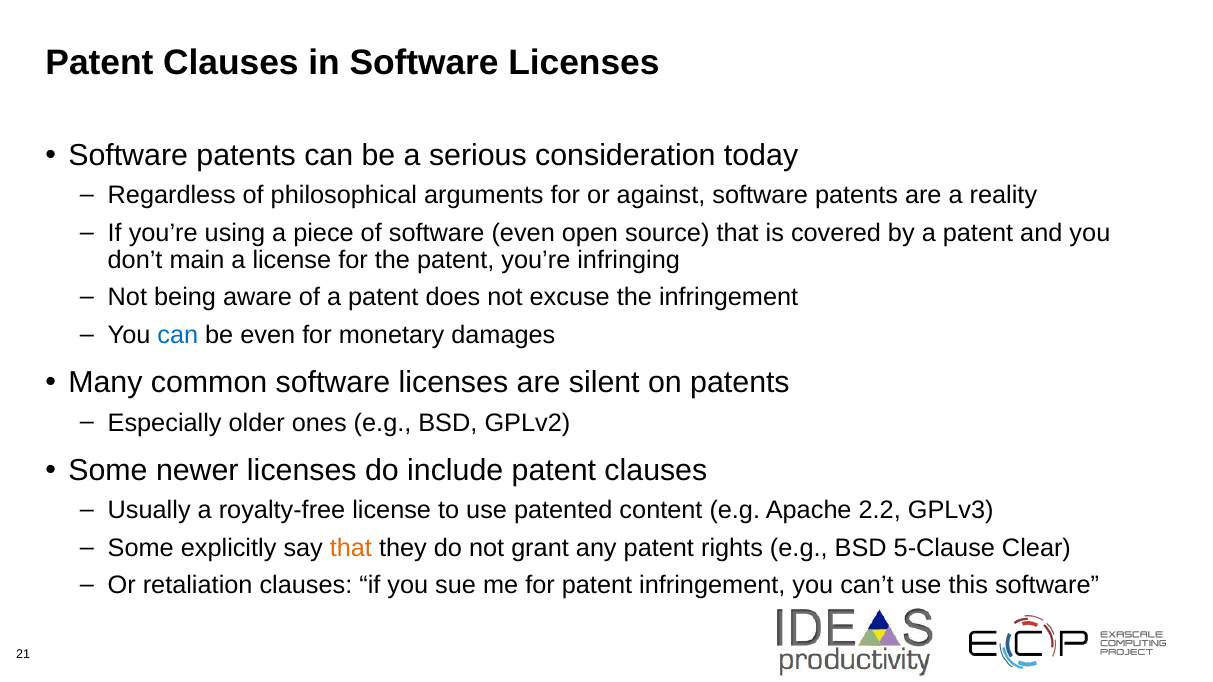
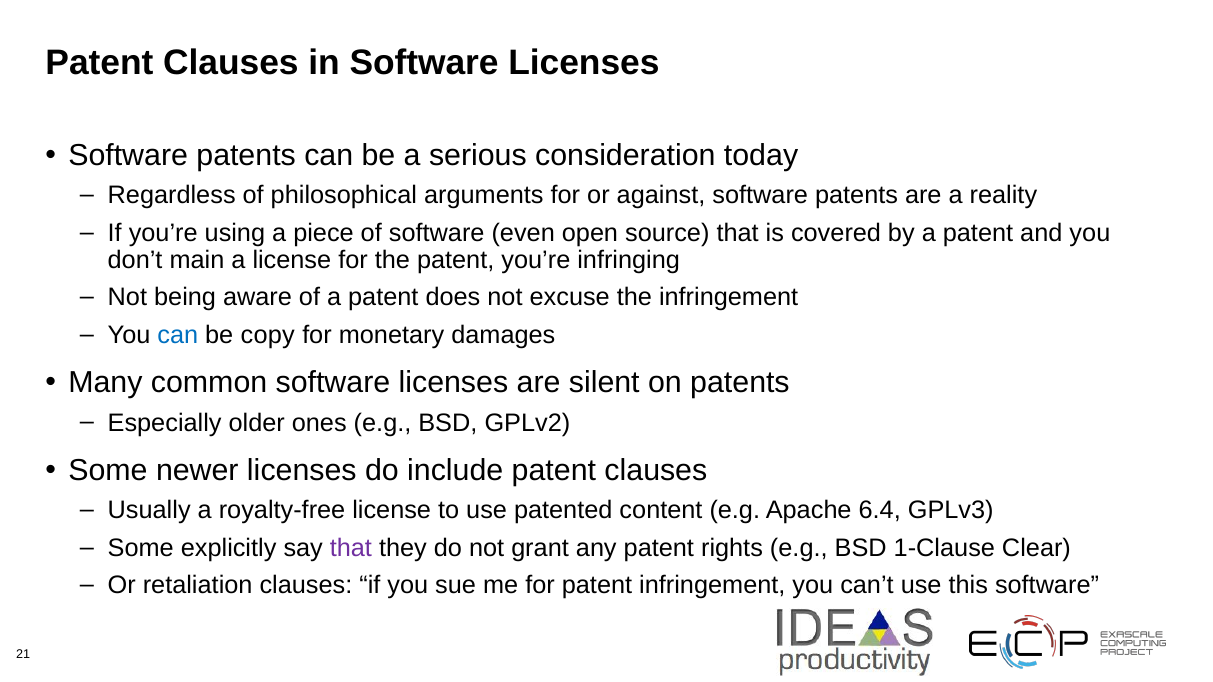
be even: even -> copy
2.2: 2.2 -> 6.4
that at (351, 548) colour: orange -> purple
5-Clause: 5-Clause -> 1-Clause
